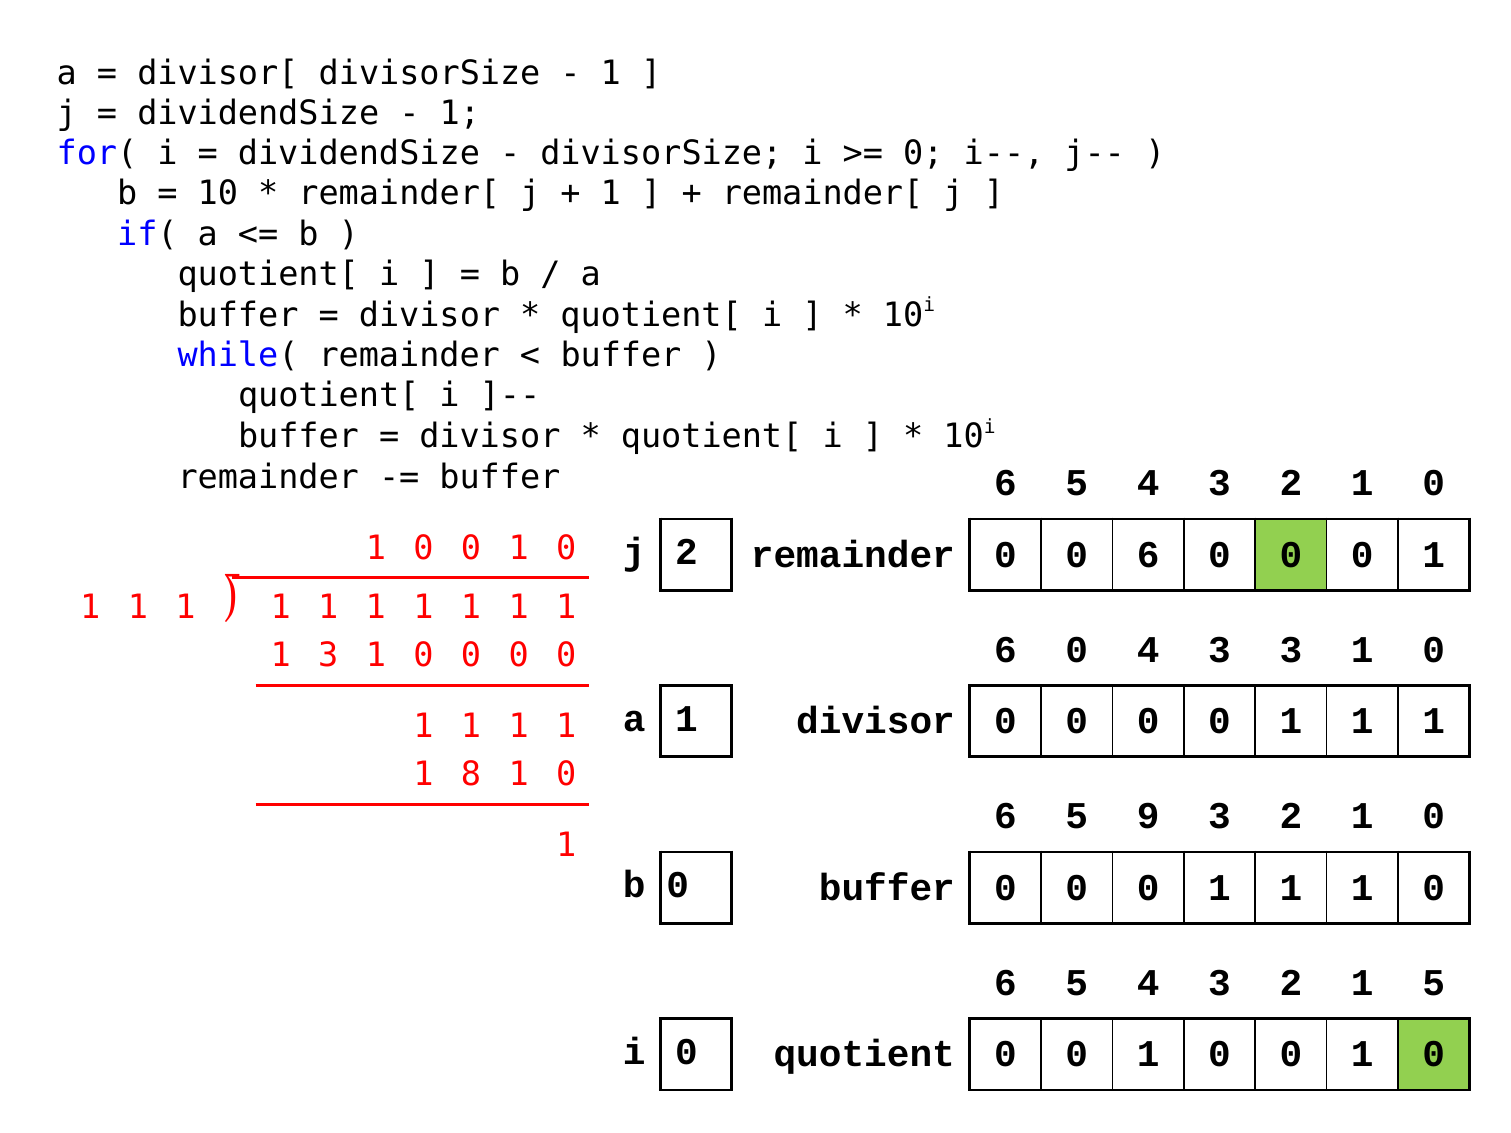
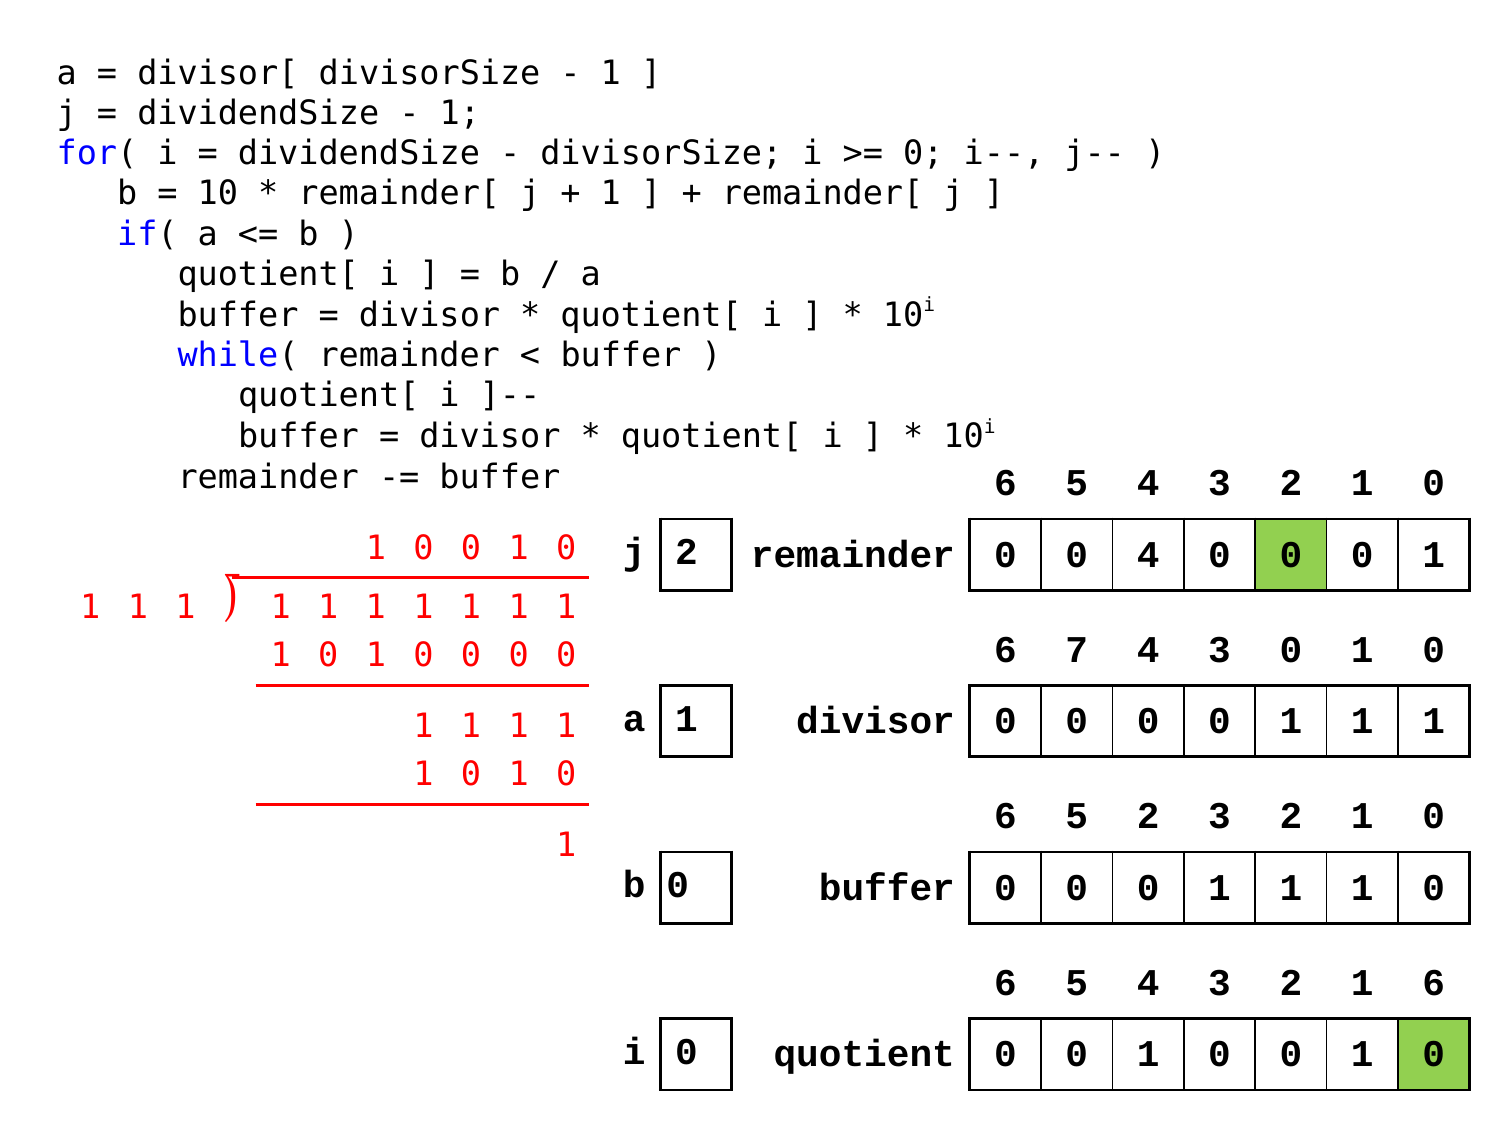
remainder 0 0 6: 6 -> 4
3 at (328, 655): 3 -> 0
0 at (1077, 650): 0 -> 7
3 3: 3 -> 0
8 at (471, 774): 8 -> 0
5 9: 9 -> 2
2 1 5: 5 -> 6
